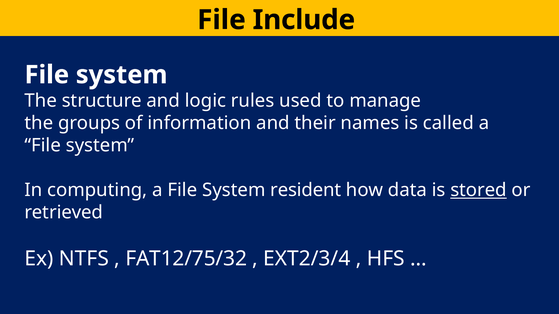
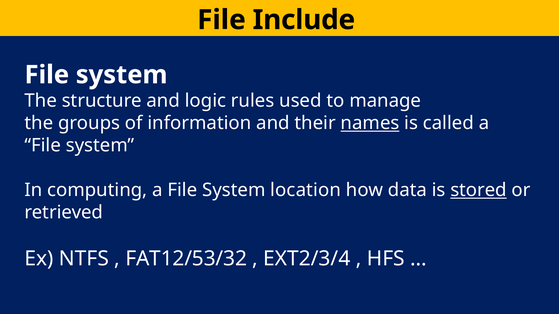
names underline: none -> present
resident: resident -> location
FAT12/75/32: FAT12/75/32 -> FAT12/53/32
